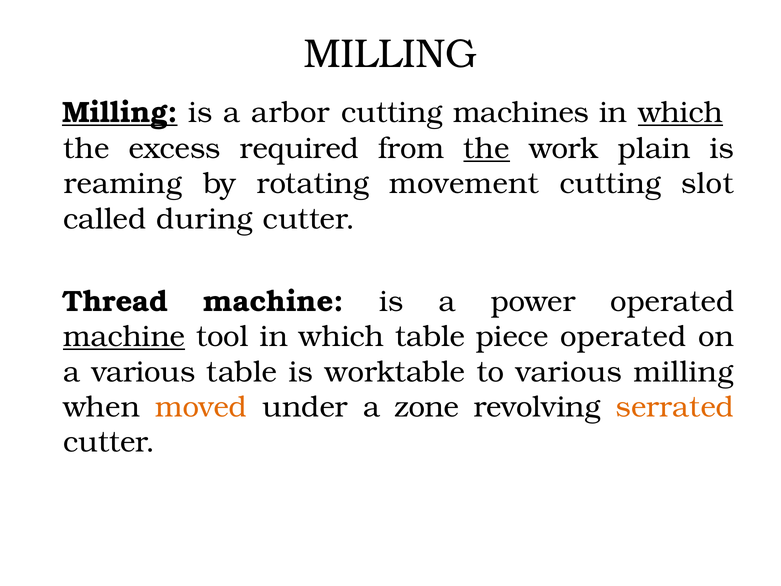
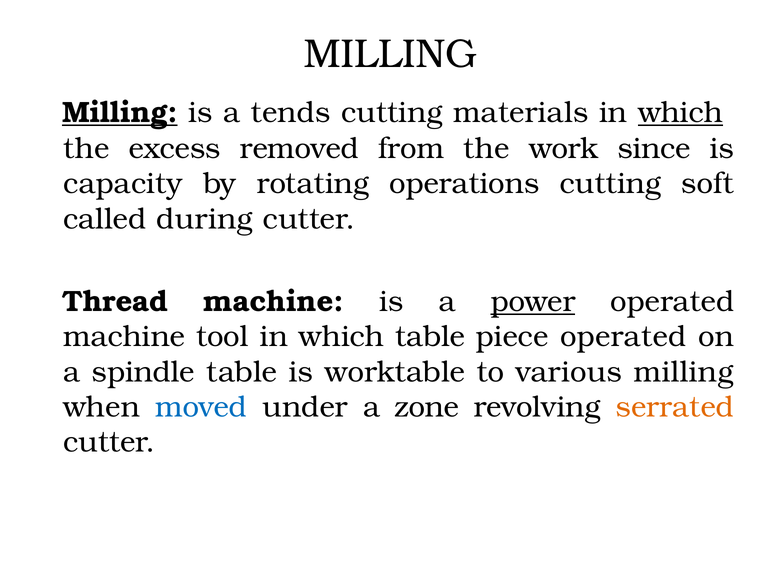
arbor: arbor -> tends
machines: machines -> materials
required: required -> removed
the at (487, 149) underline: present -> none
plain: plain -> since
reaming: reaming -> capacity
movement: movement -> operations
slot: slot -> soft
power underline: none -> present
machine at (124, 337) underline: present -> none
a various: various -> spindle
moved colour: orange -> blue
